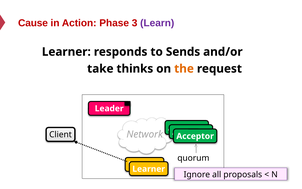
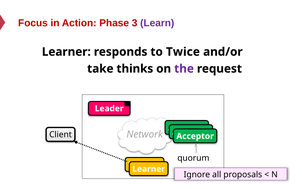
Cause: Cause -> Focus
Sends: Sends -> Twice
the colour: orange -> purple
